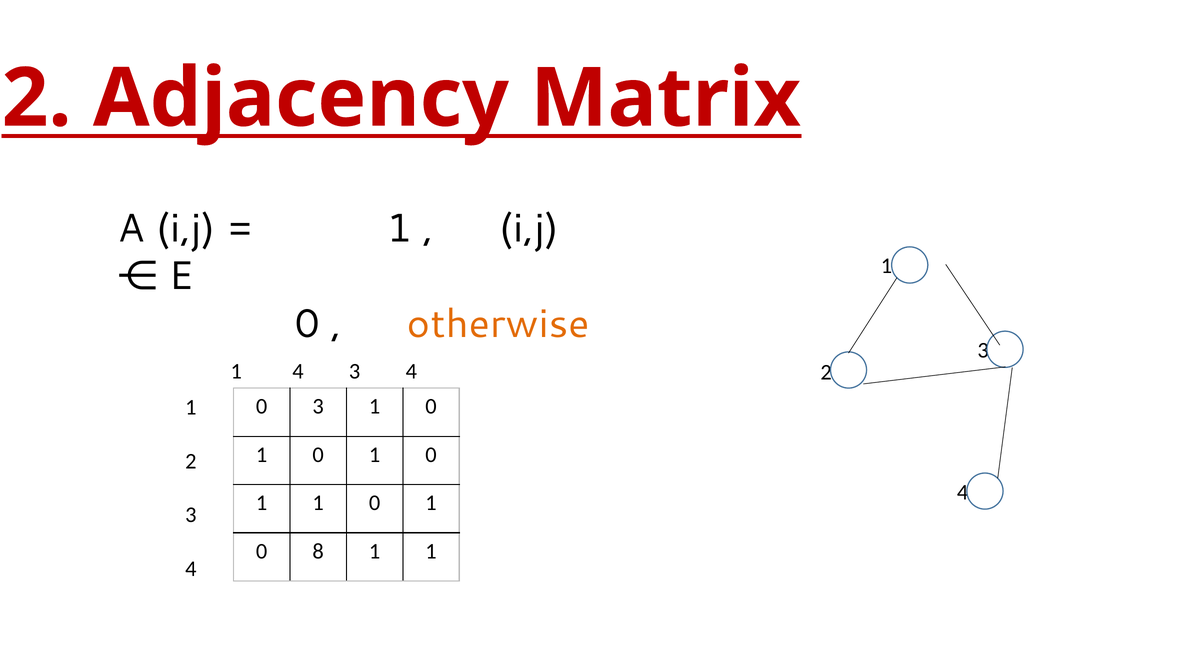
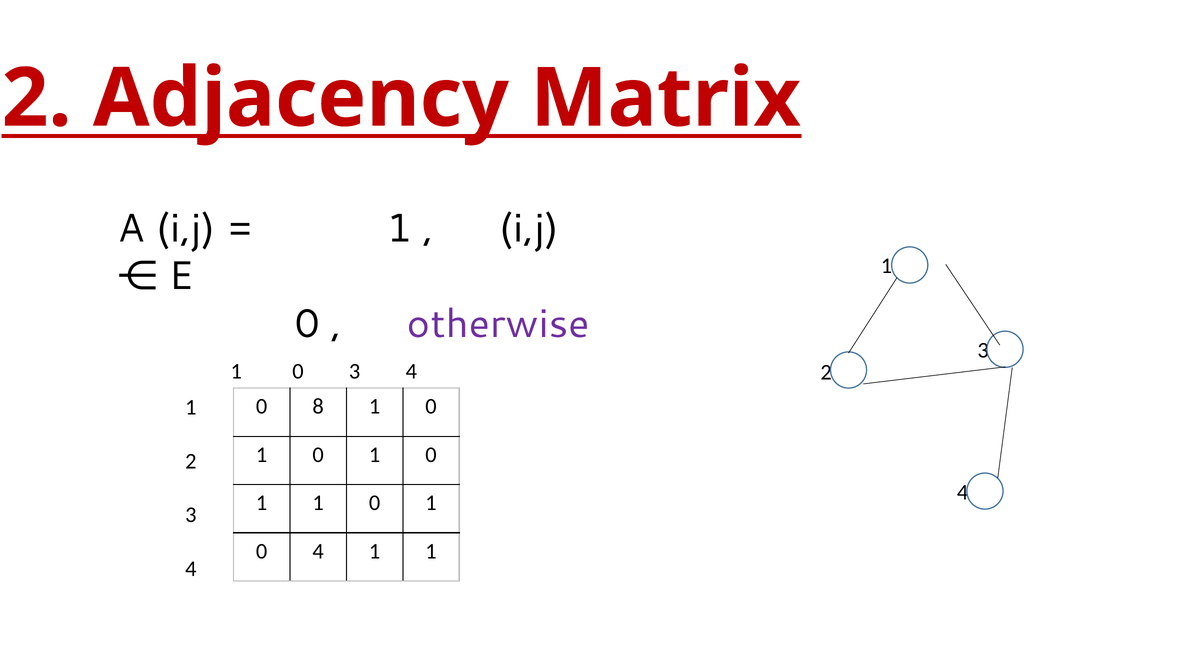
otherwise colour: orange -> purple
4 at (298, 371): 4 -> 0
0 3: 3 -> 8
0 8: 8 -> 4
